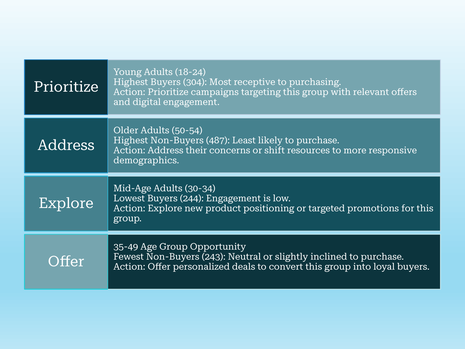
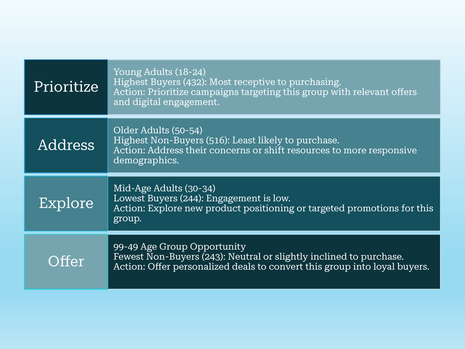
304: 304 -> 432
487: 487 -> 516
35-49: 35-49 -> 99-49
